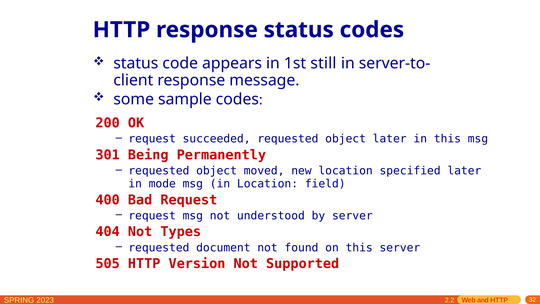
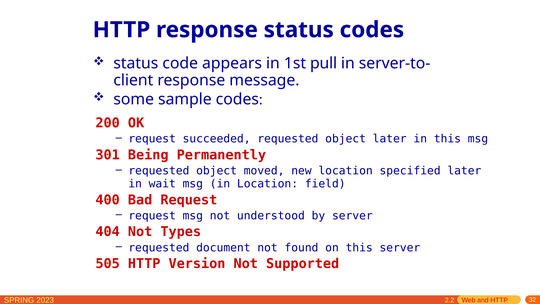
still: still -> pull
mode: mode -> wait
